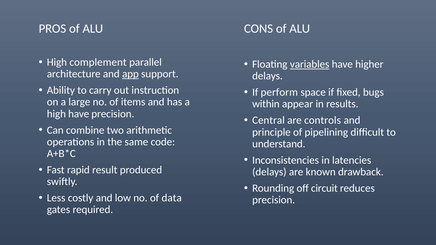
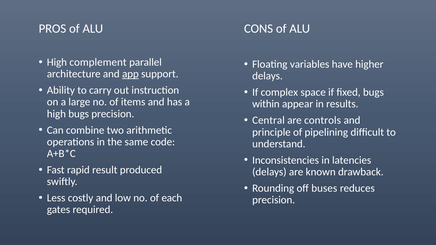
variables underline: present -> none
perform: perform -> complex
high have: have -> bugs
circuit: circuit -> buses
data: data -> each
